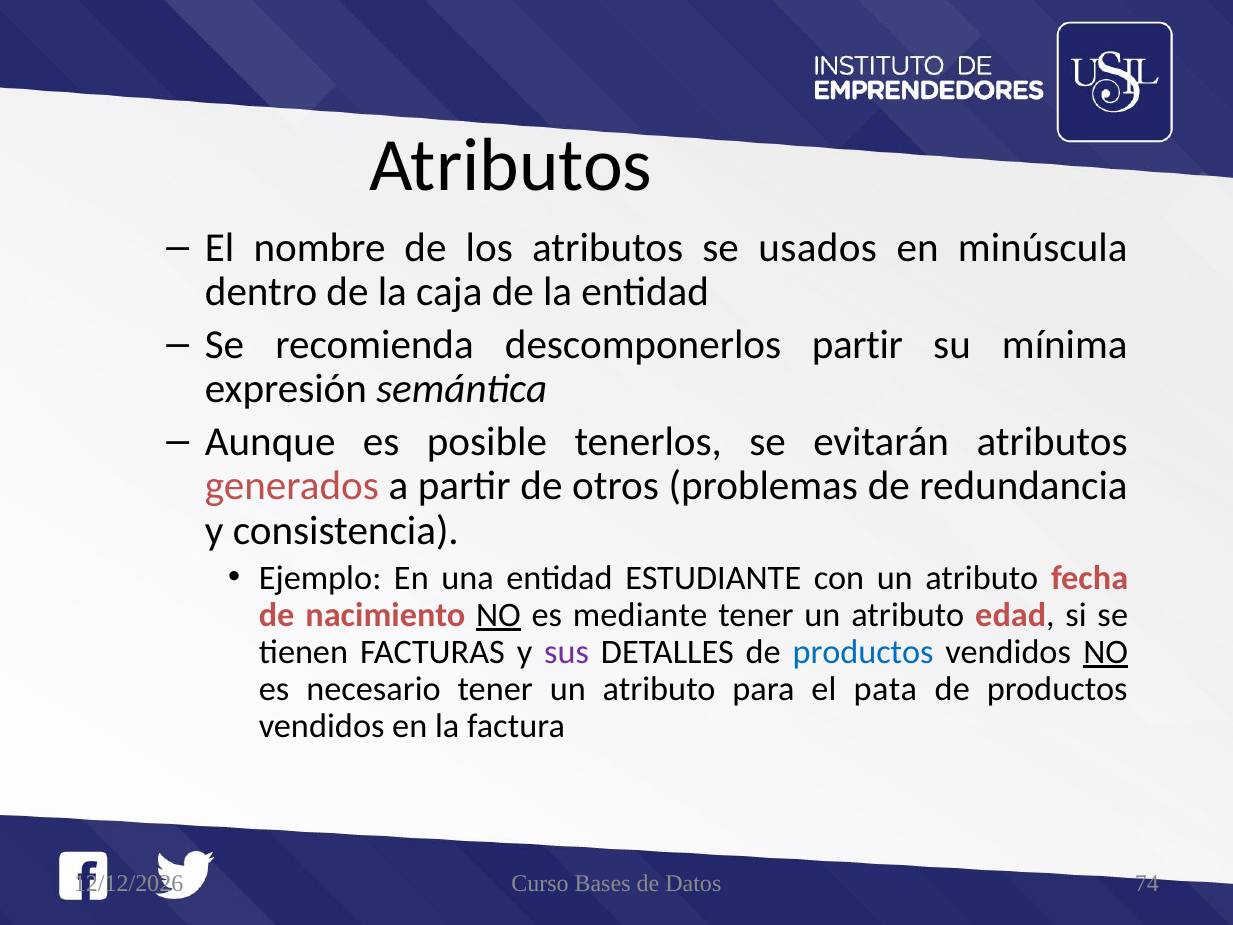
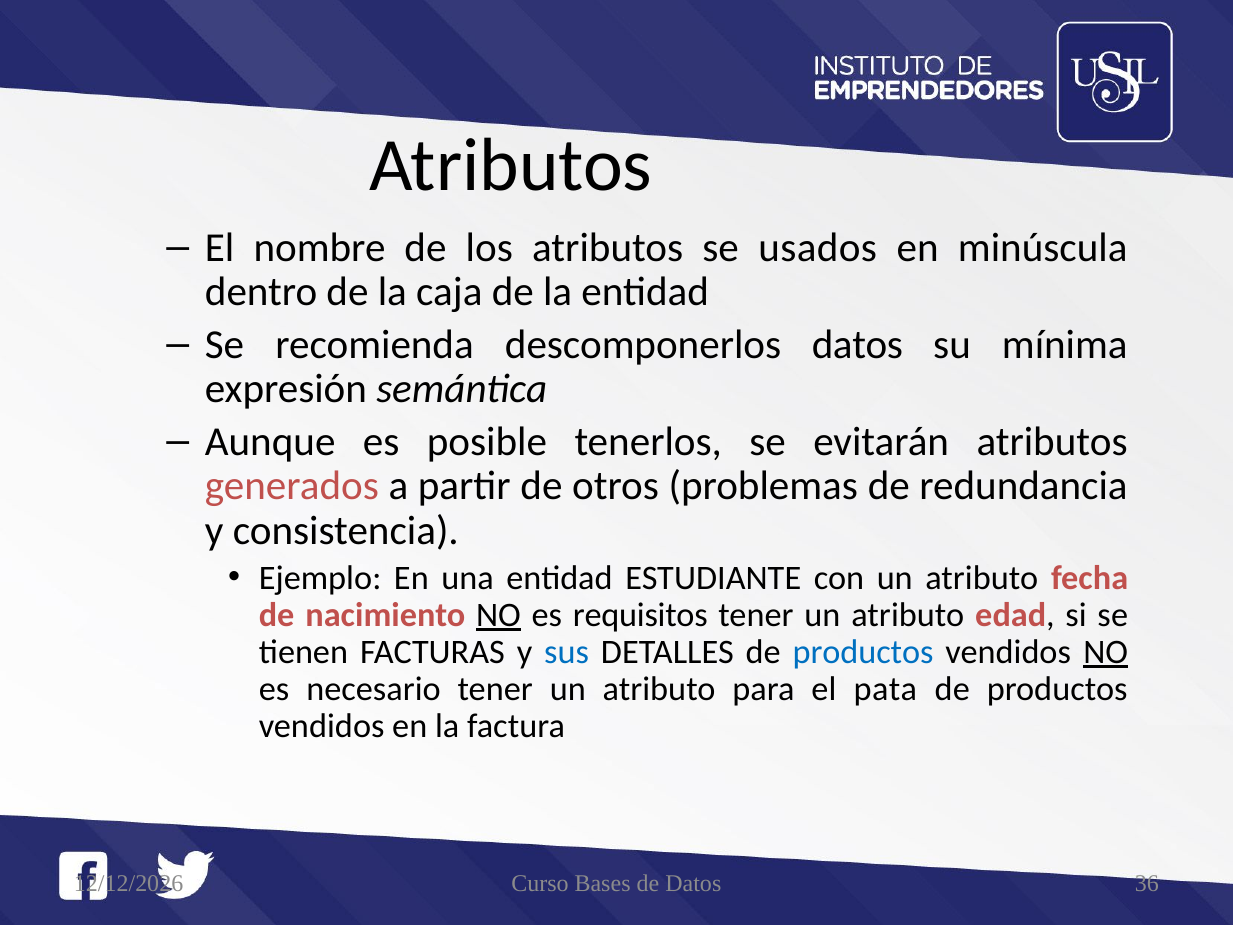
descomponerlos partir: partir -> datos
mediante: mediante -> requisitos
sus colour: purple -> blue
74: 74 -> 36
